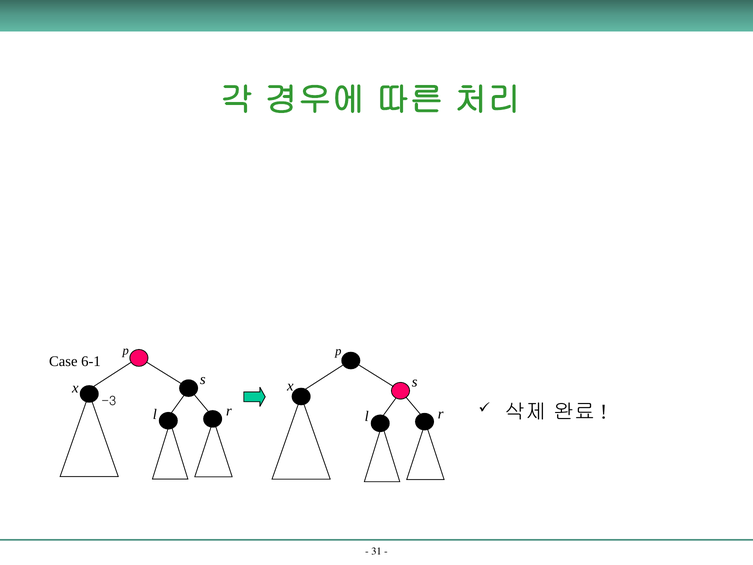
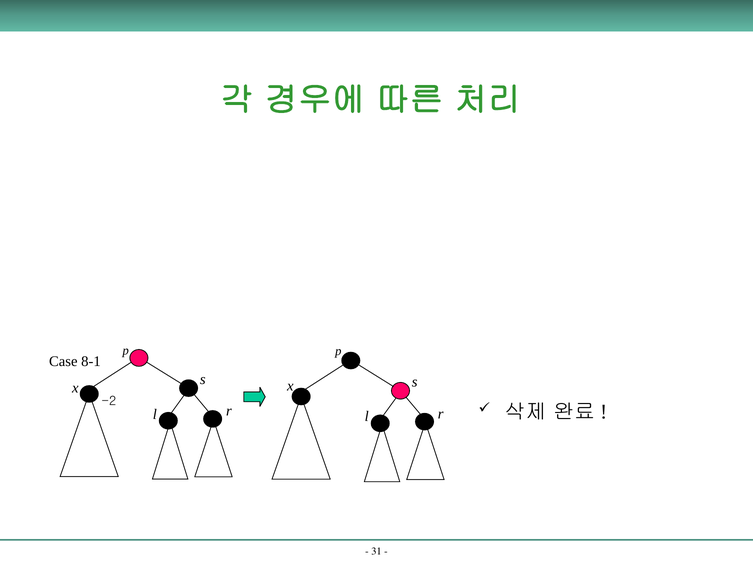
6-1: 6-1 -> 8-1
-3: -3 -> -2
